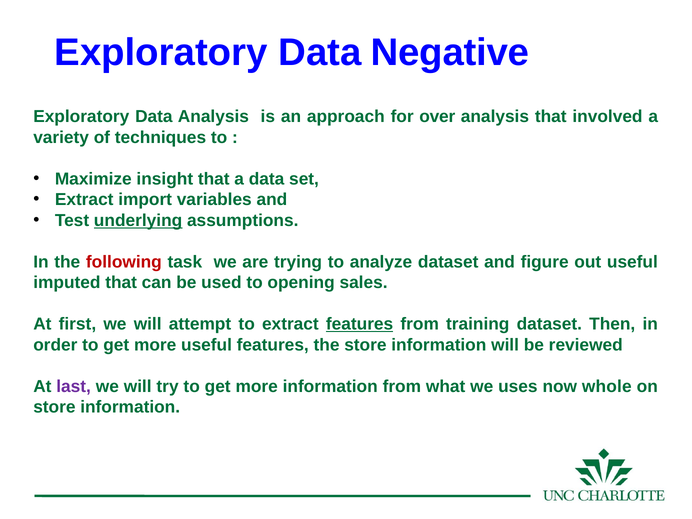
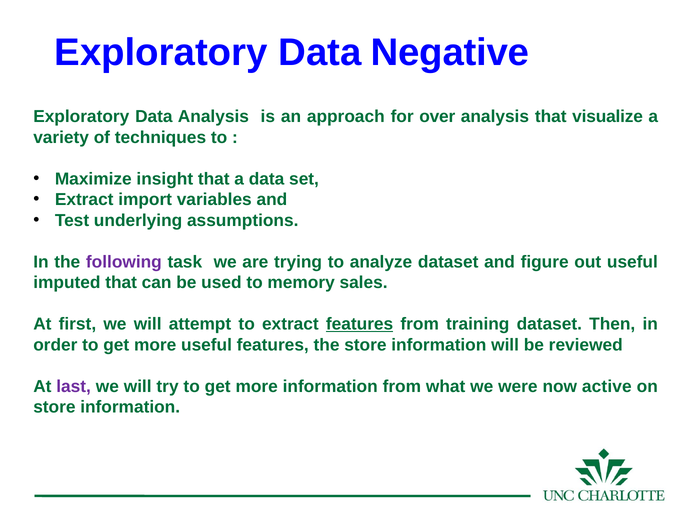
involved: involved -> visualize
underlying underline: present -> none
following colour: red -> purple
opening: opening -> memory
uses: uses -> were
whole: whole -> active
